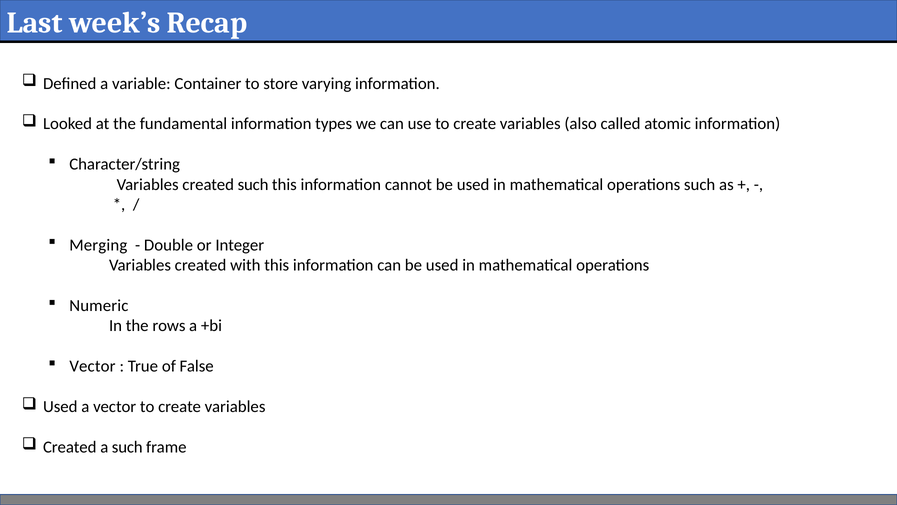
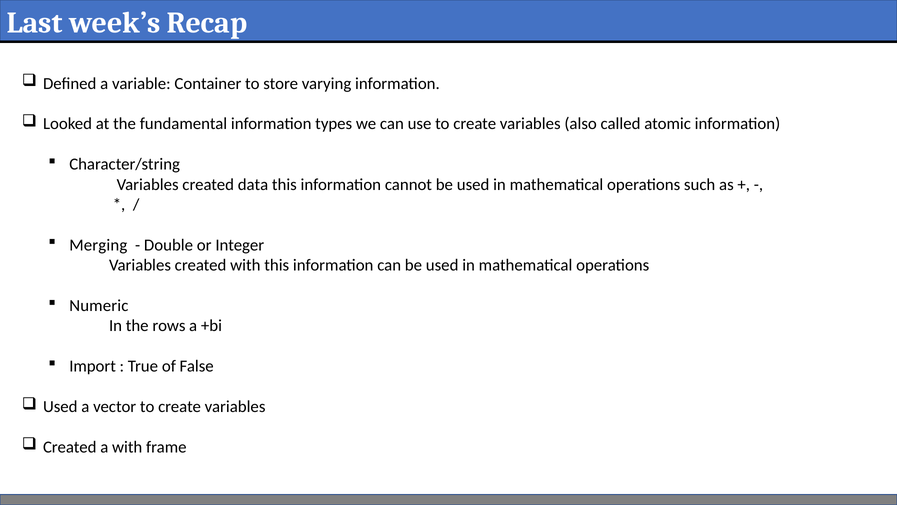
created such: such -> data
Vector at (92, 366): Vector -> Import
a such: such -> with
